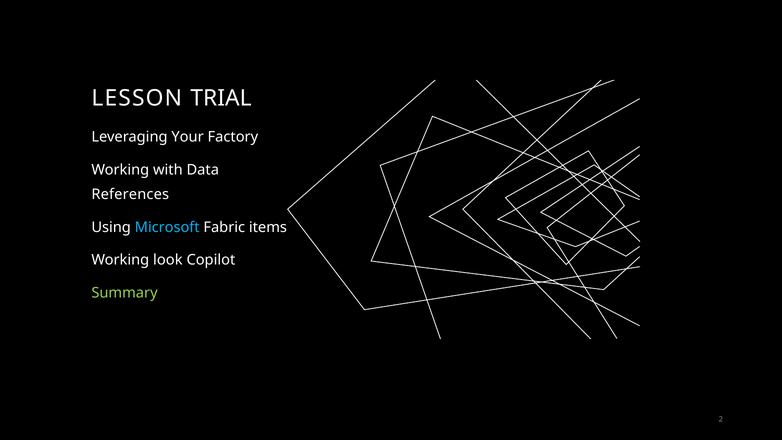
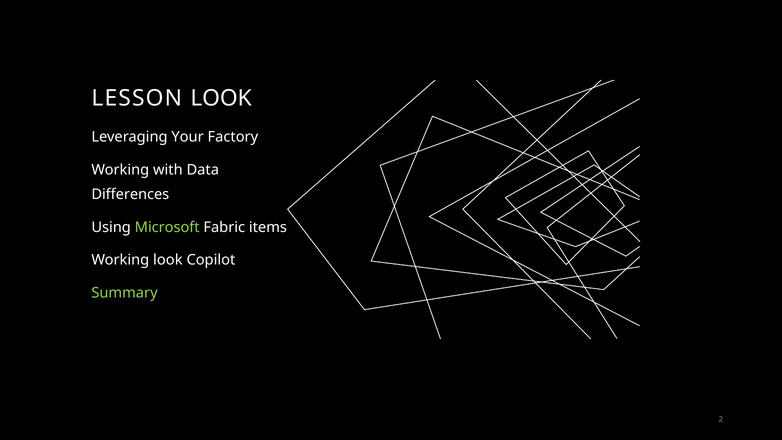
LESSON TRIAL: TRIAL -> LOOK
References: References -> Differences
Microsoft colour: light blue -> light green
